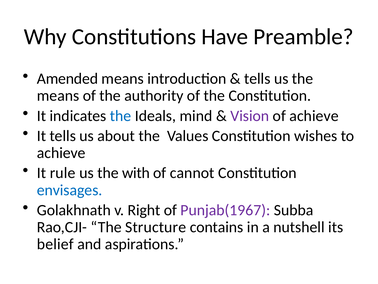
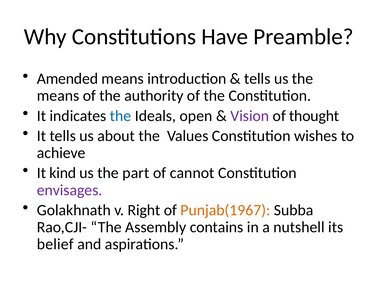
mind: mind -> open
of achieve: achieve -> thought
rule: rule -> kind
with: with -> part
envisages colour: blue -> purple
Punjab(1967 colour: purple -> orange
Structure: Structure -> Assembly
